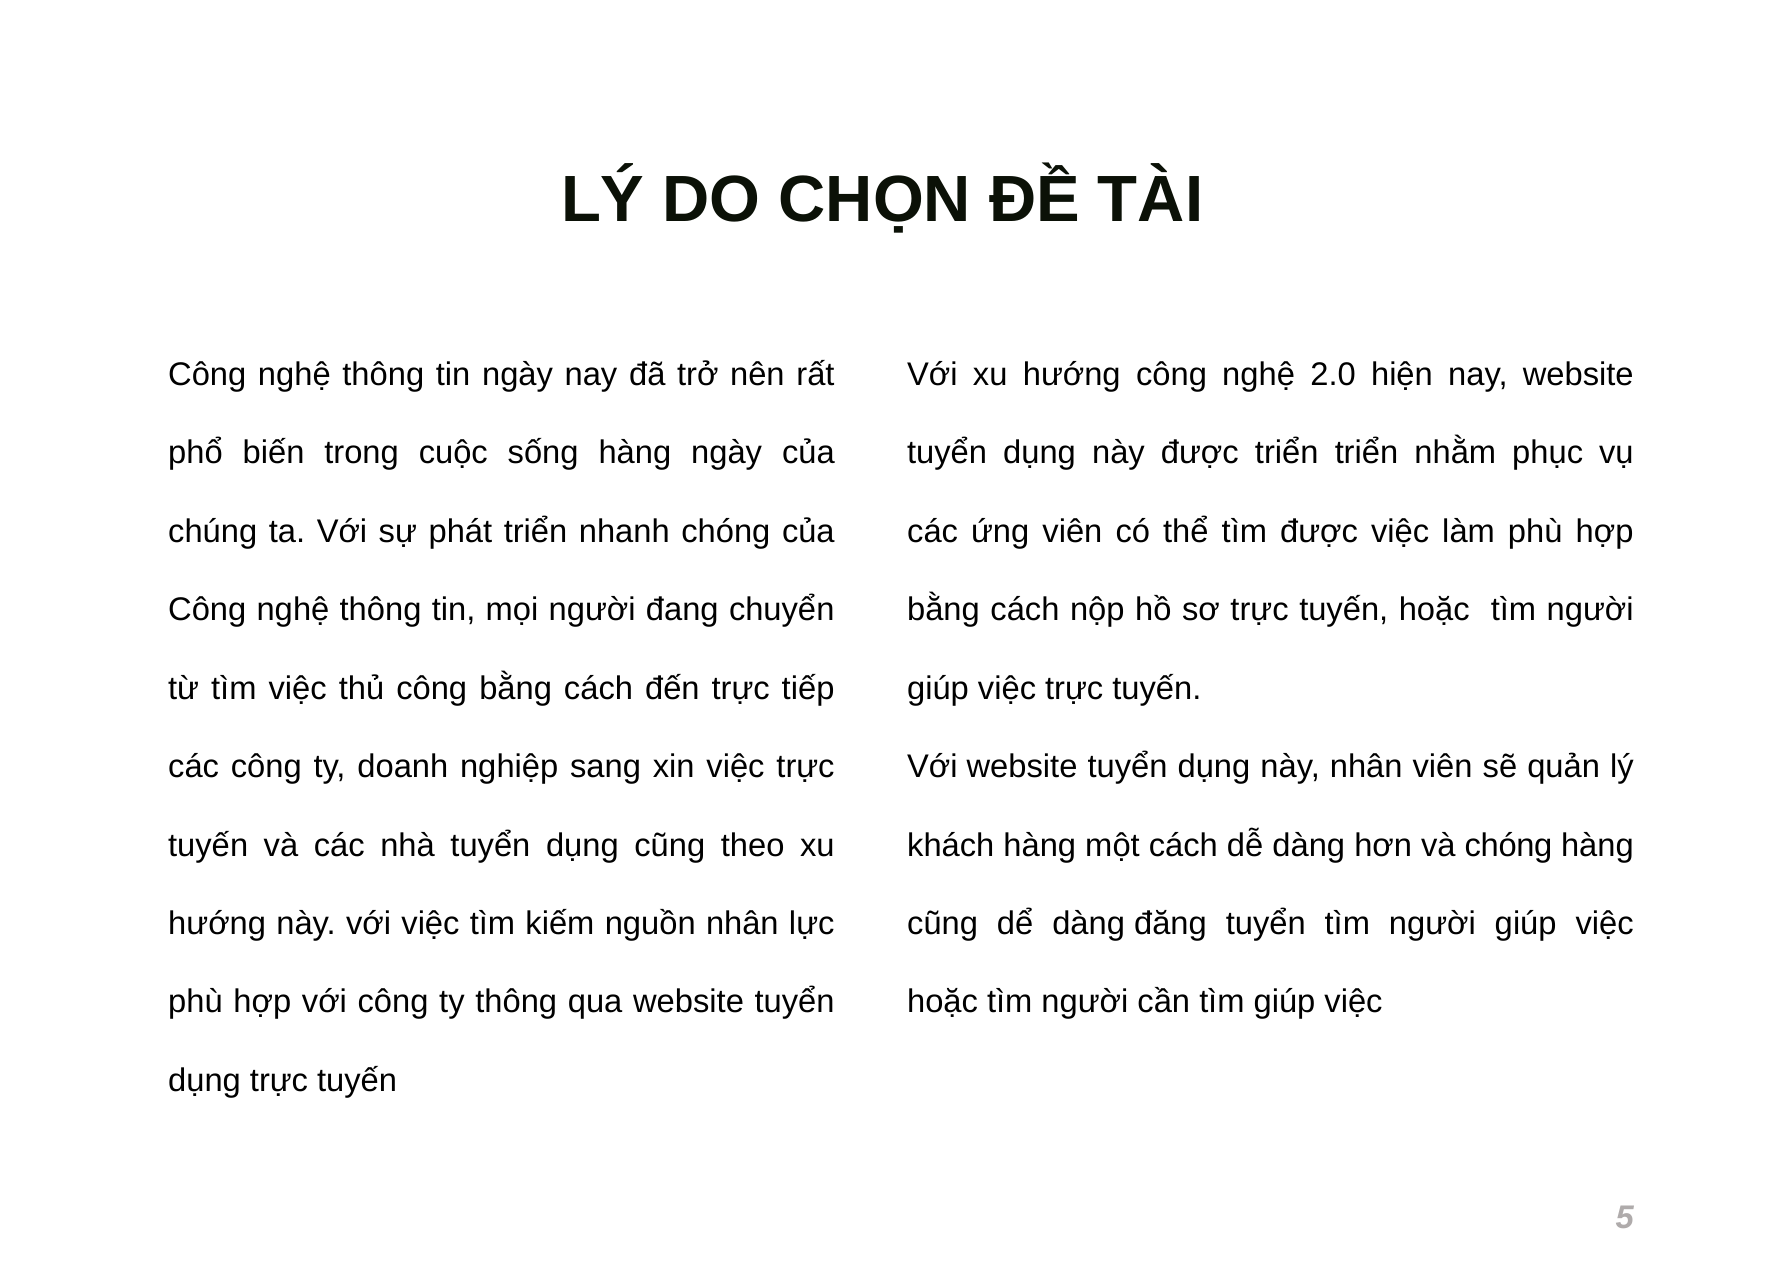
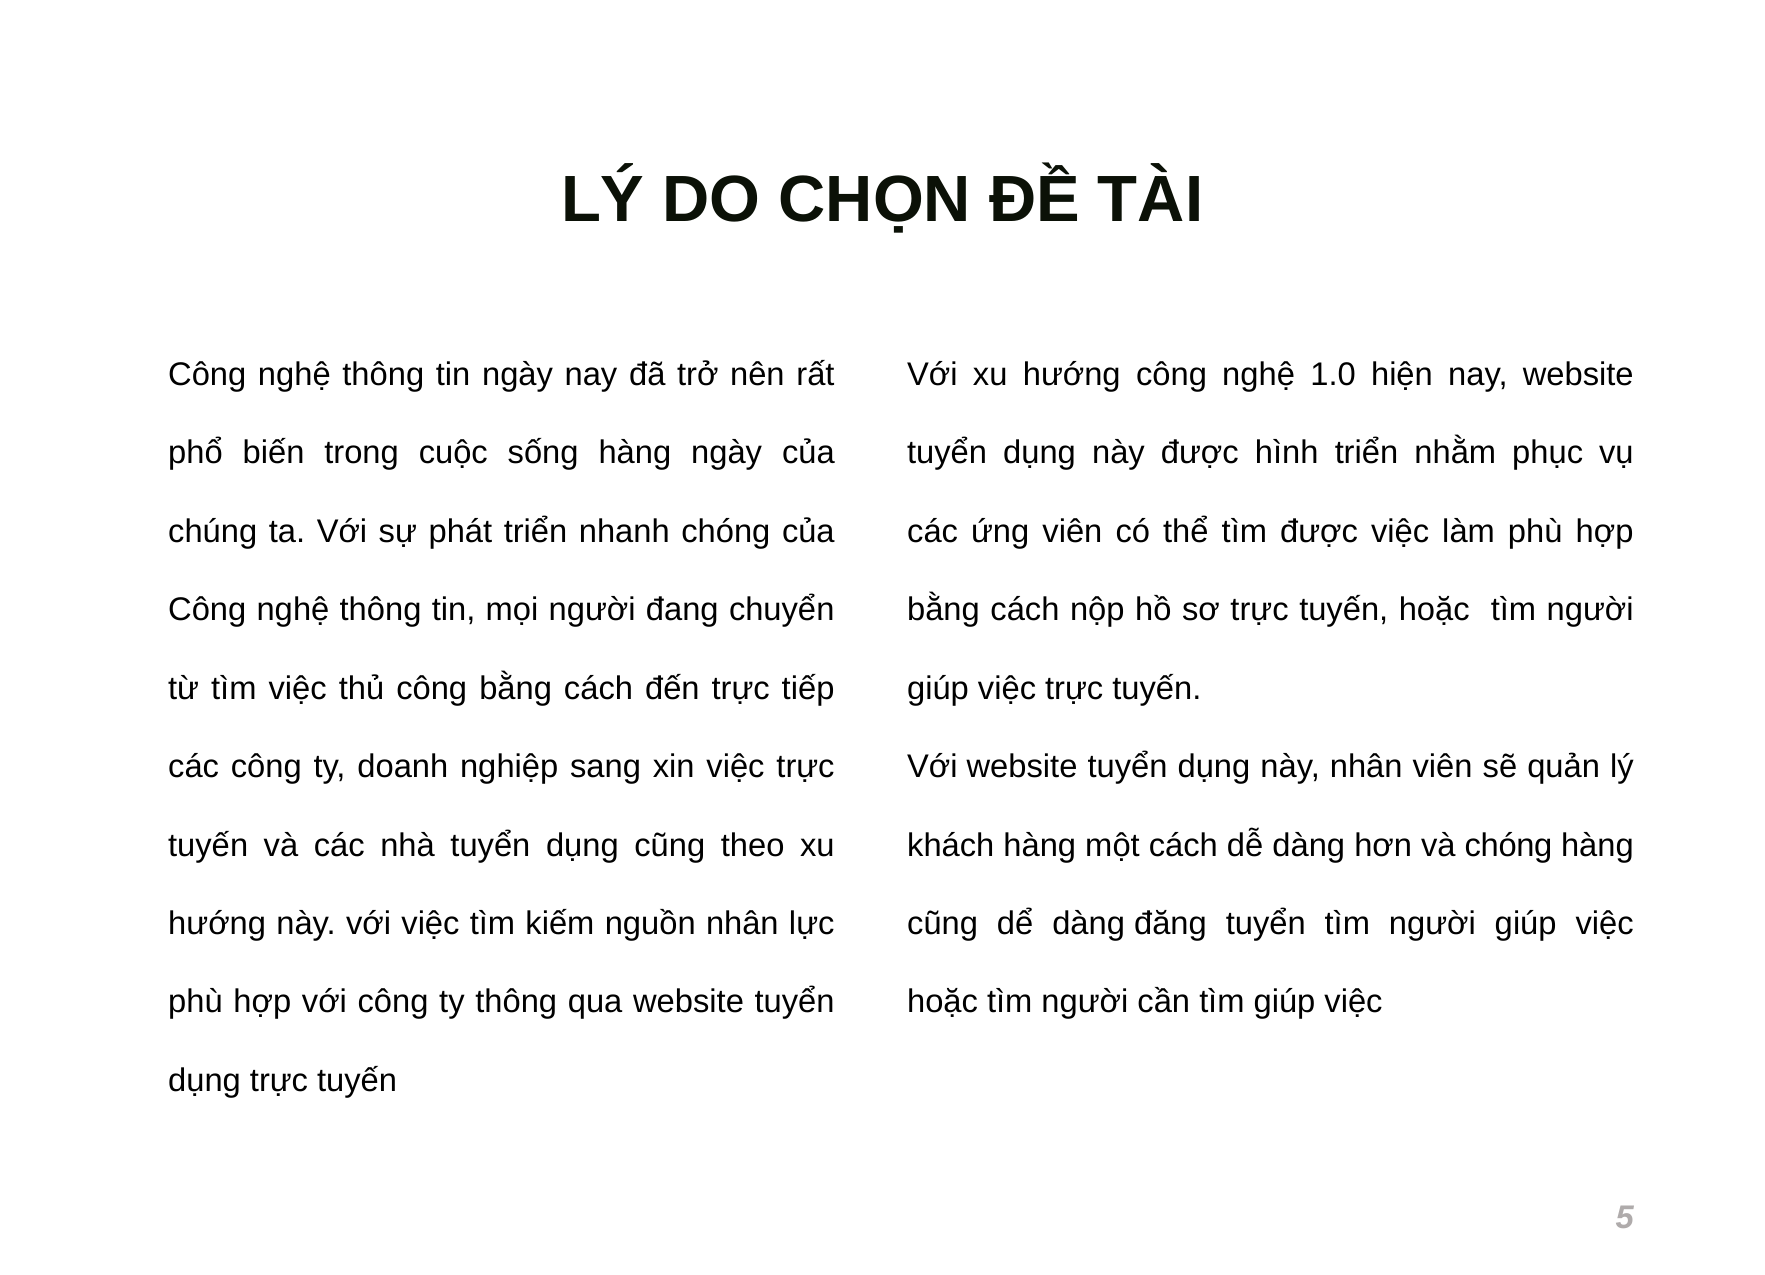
2.0: 2.0 -> 1.0
được triển: triển -> hình
